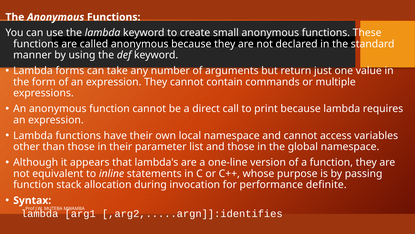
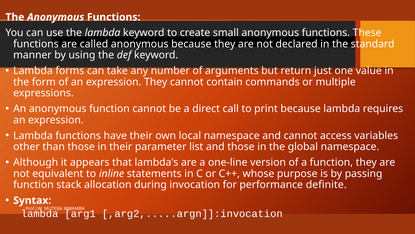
,arg2,.....argn]]:identifies: ,arg2,.....argn]]:identifies -> ,arg2,.....argn]]:invocation
